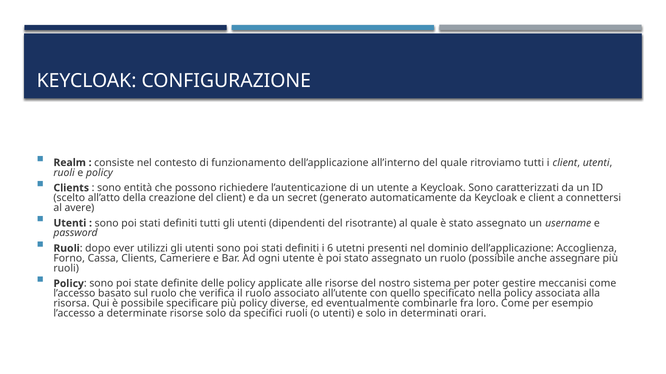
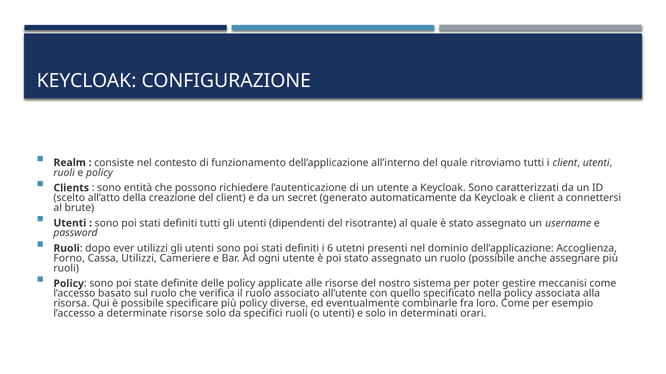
avere: avere -> brute
Cassa Clients: Clients -> Utilizzi
